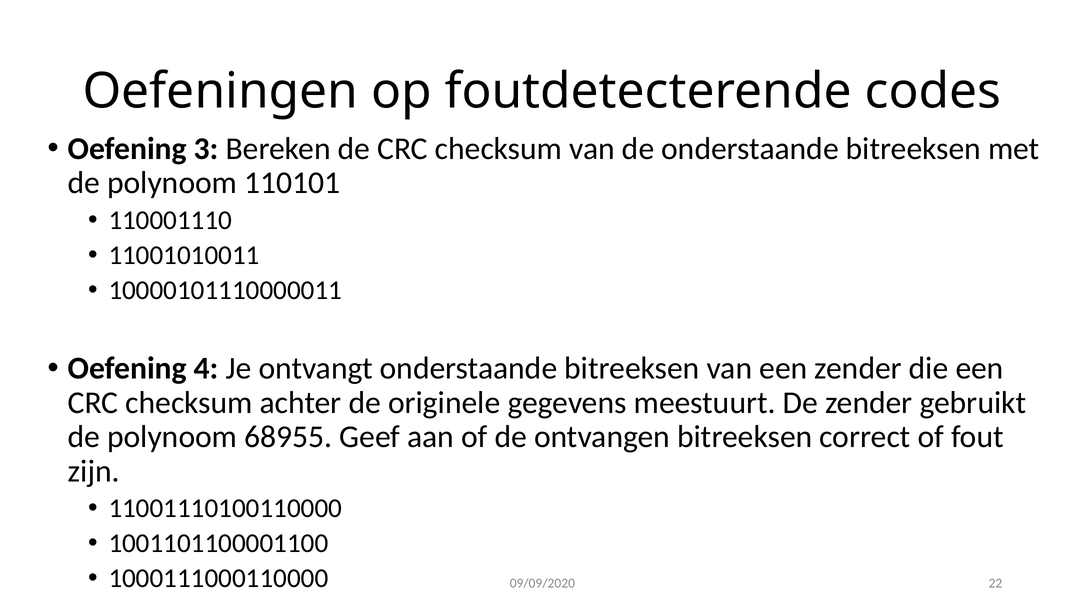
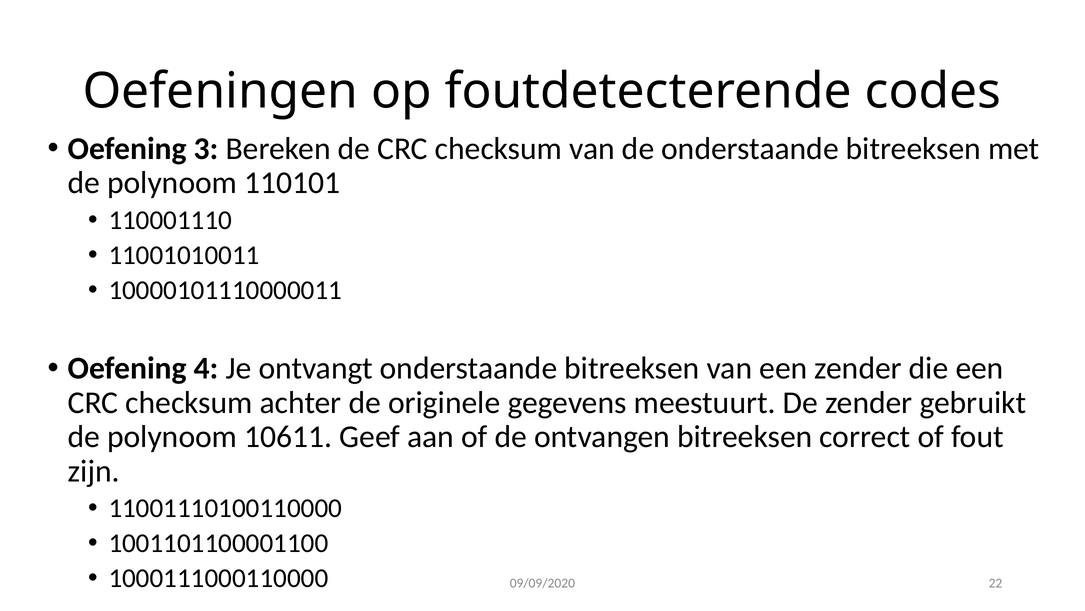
68955: 68955 -> 10611
